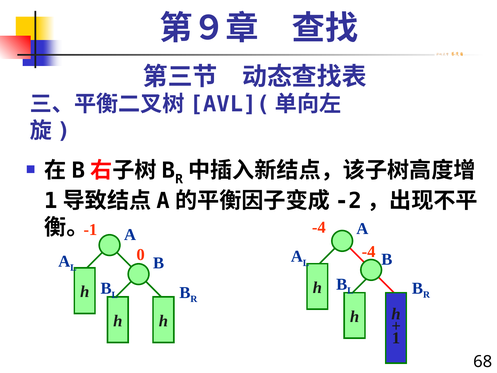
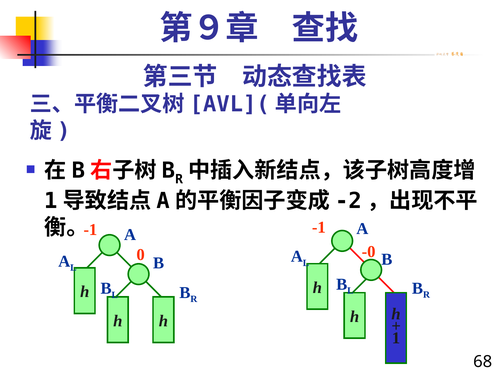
-4 at (319, 227): -4 -> -1
0 -4: -4 -> -0
